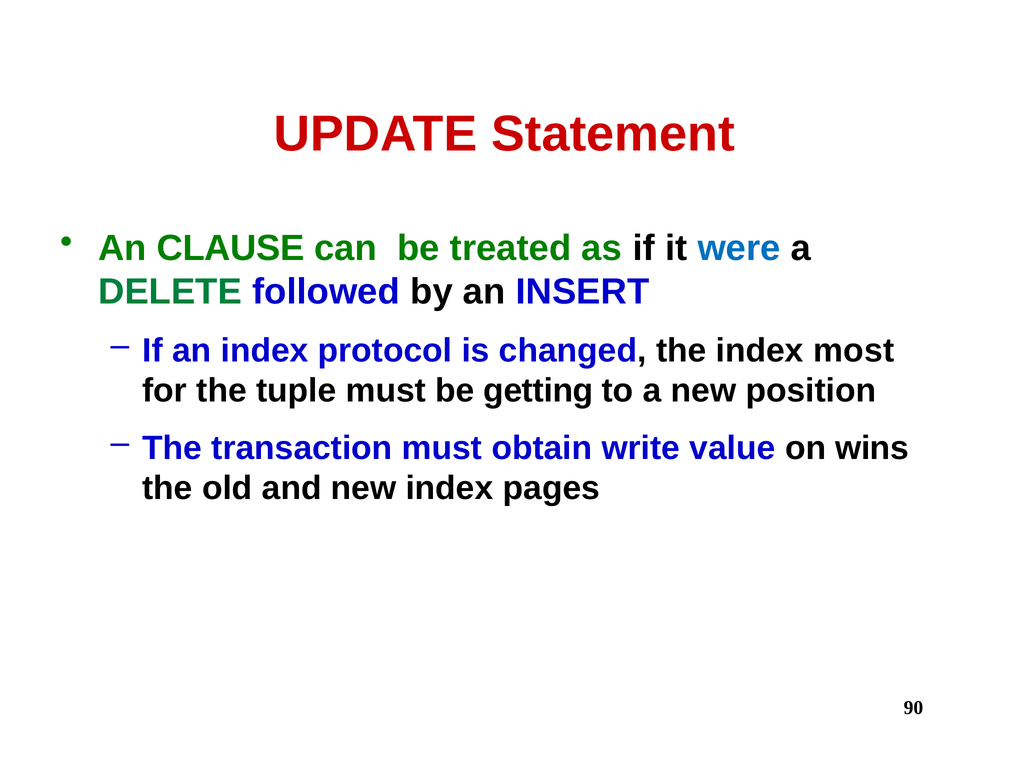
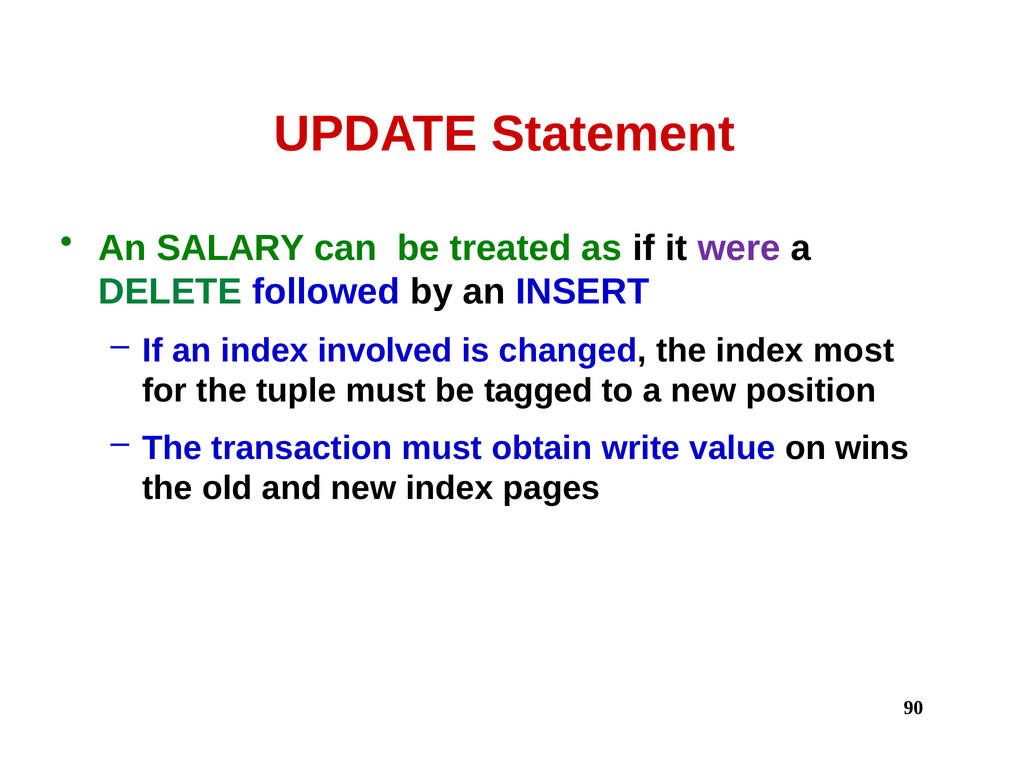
CLAUSE: CLAUSE -> SALARY
were colour: blue -> purple
protocol: protocol -> involved
getting: getting -> tagged
